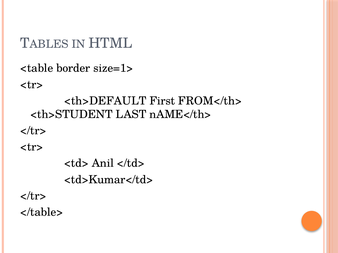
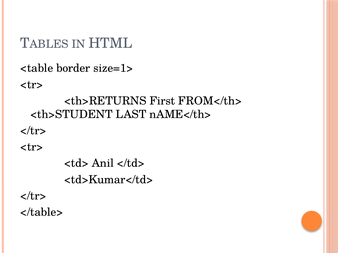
<th>DEFAULT: <th>DEFAULT -> <th>RETURNS
